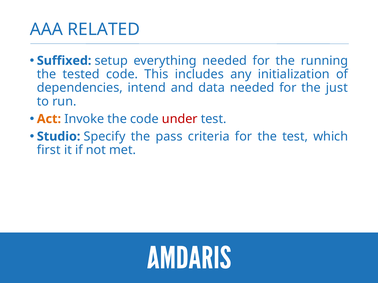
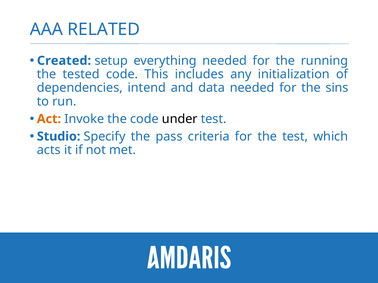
Suffixed: Suffixed -> Created
just: just -> sins
under colour: red -> black
first: first -> acts
